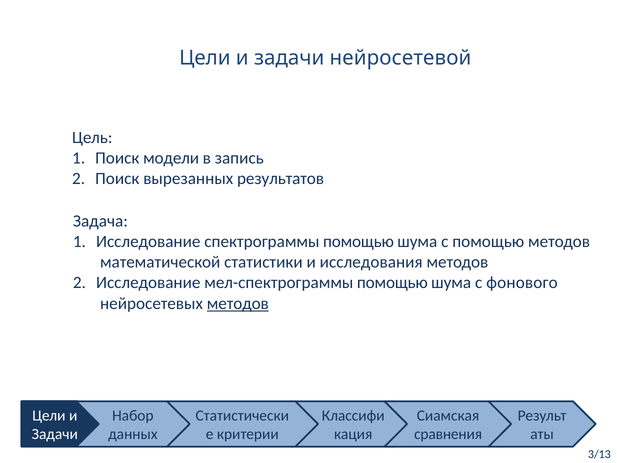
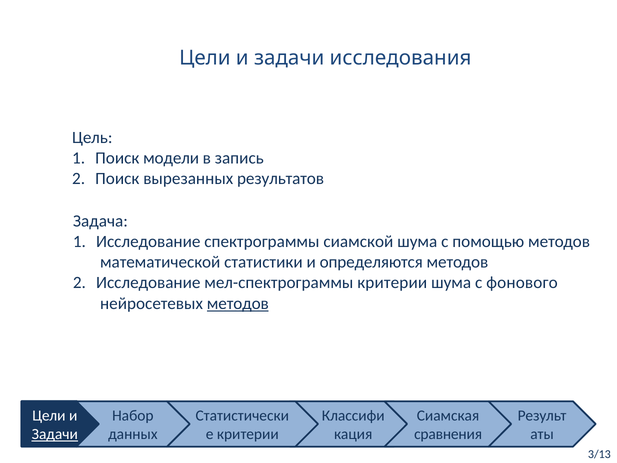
нейросетевой: нейросетевой -> исследования
спектрограммы помощью: помощью -> сиамской
исследования: исследования -> определяются
мел-спектрограммы помощью: помощью -> критерии
Задачи at (55, 434) underline: none -> present
